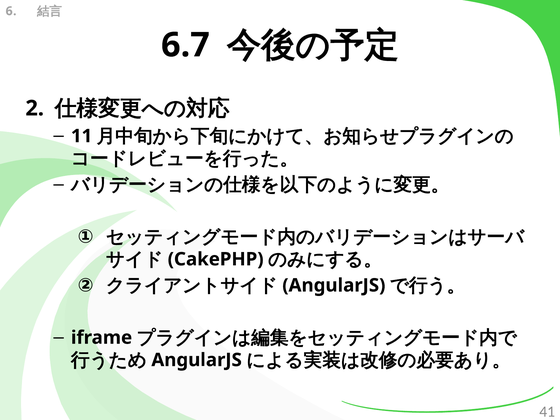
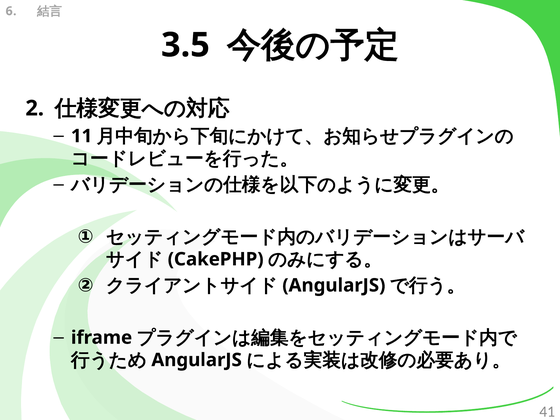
6.7: 6.7 -> 3.5
